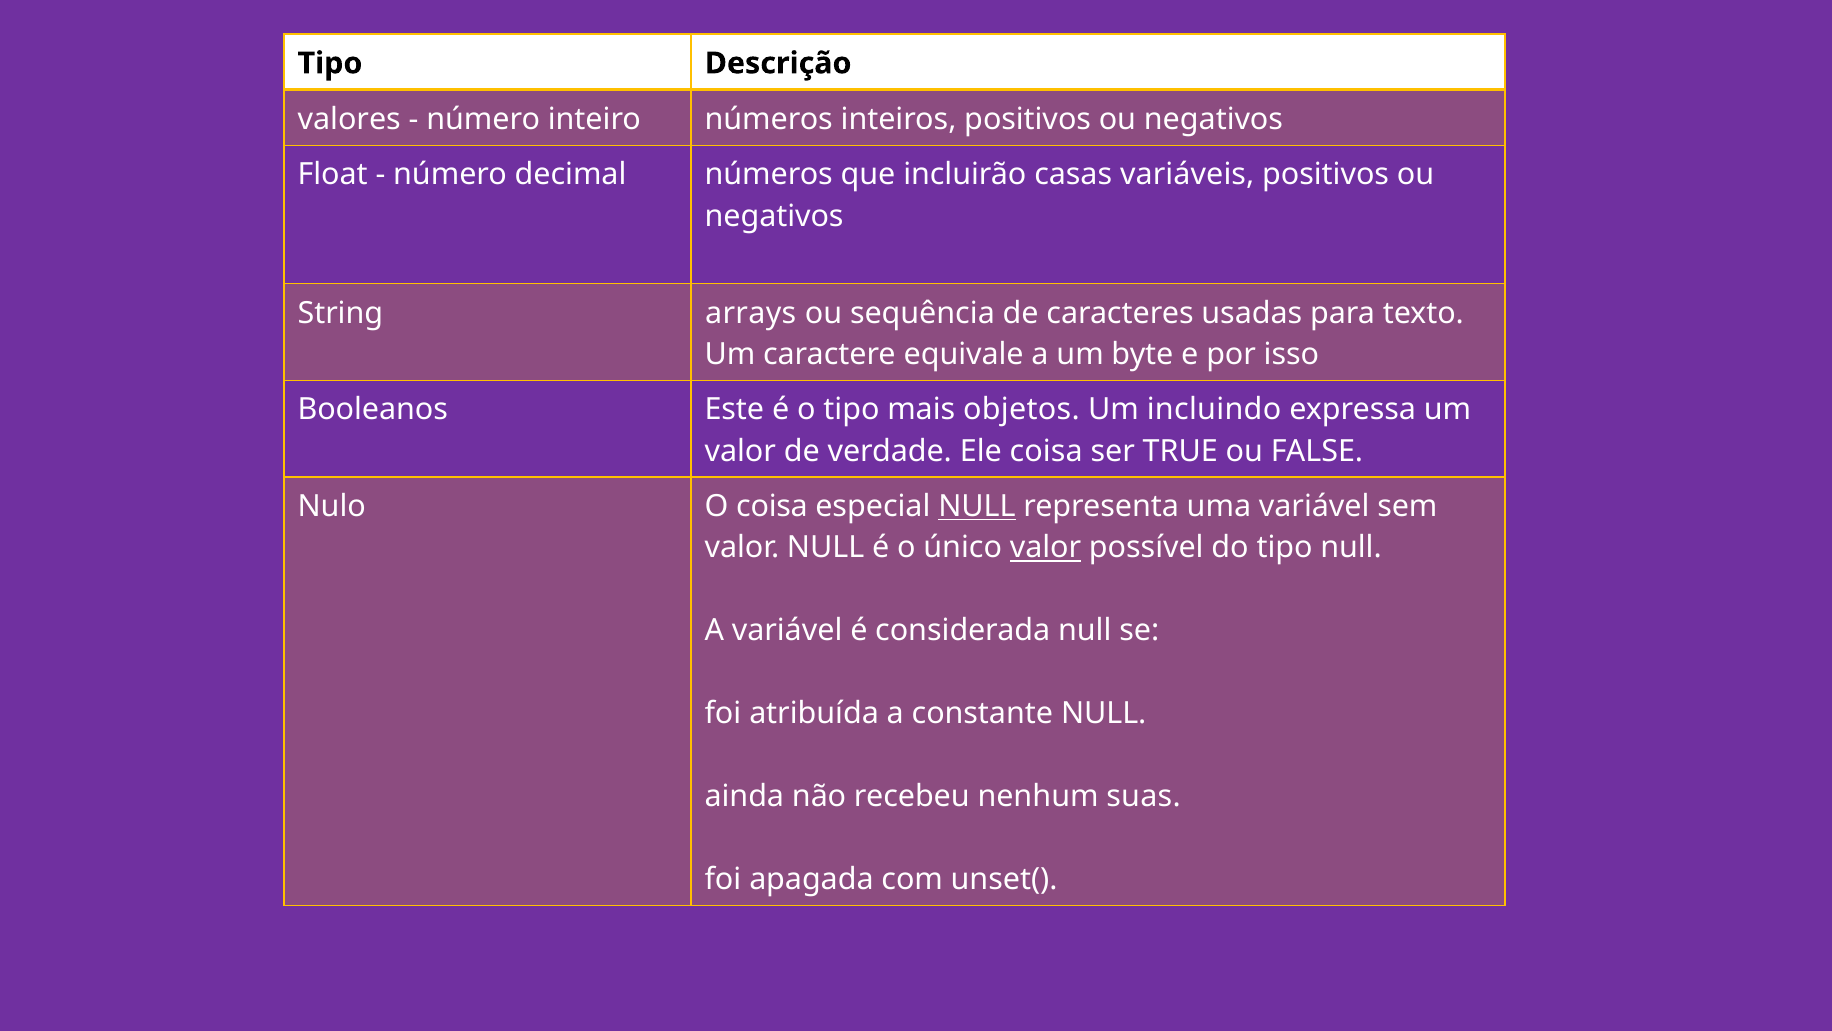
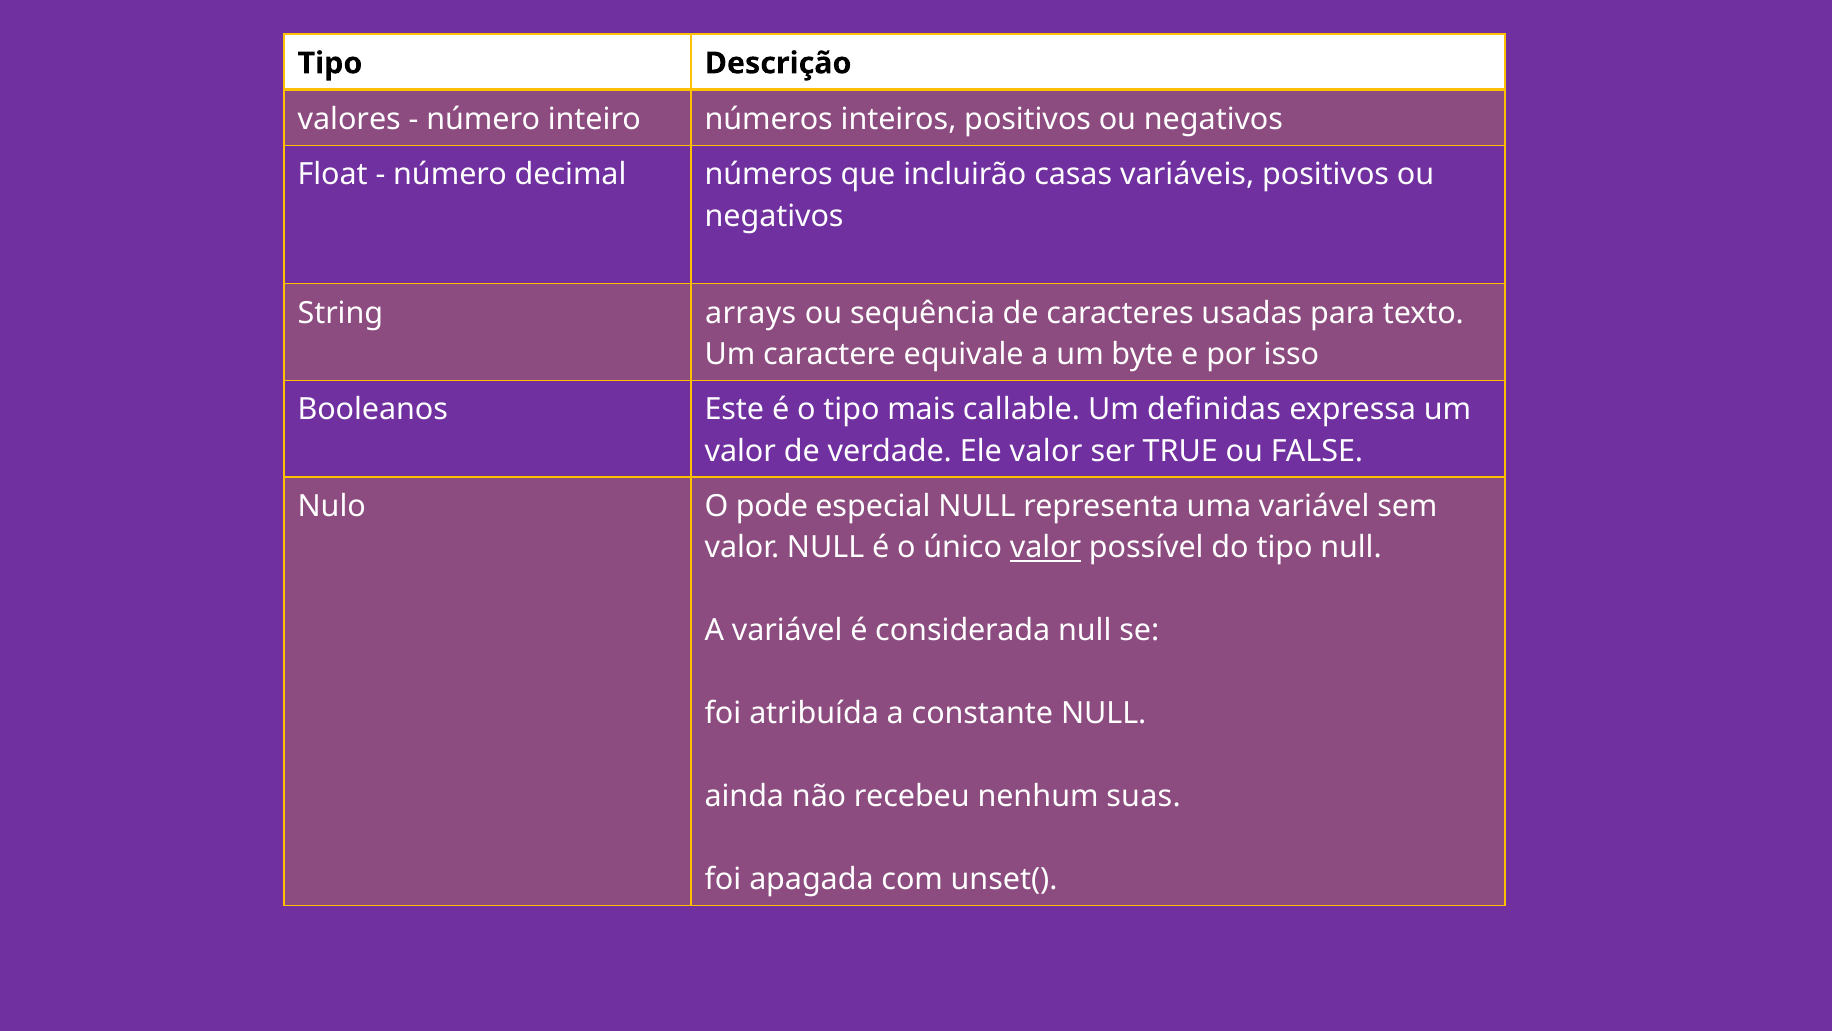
objetos: objetos -> callable
incluindo: incluindo -> definidas
Ele coisa: coisa -> valor
O coisa: coisa -> pode
NULL at (977, 506) underline: present -> none
